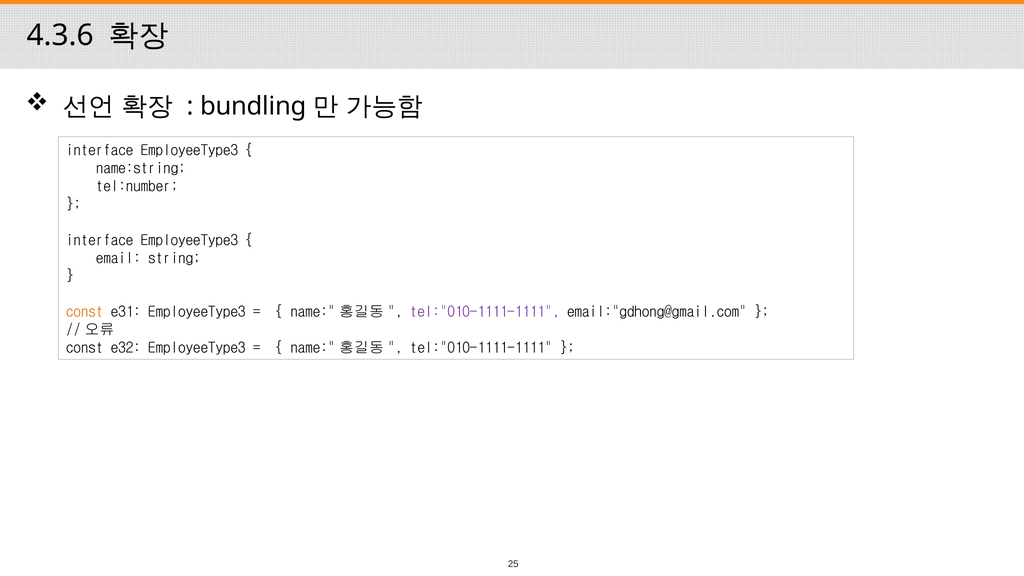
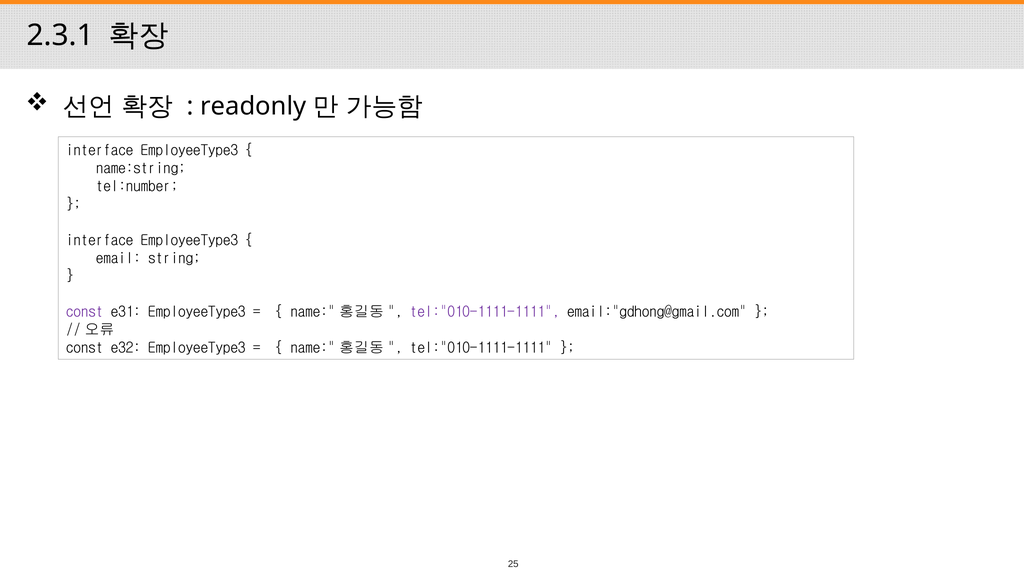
4.3.6: 4.3.6 -> 2.3.1
bundling: bundling -> readonly
const at (85, 312) colour: orange -> purple
